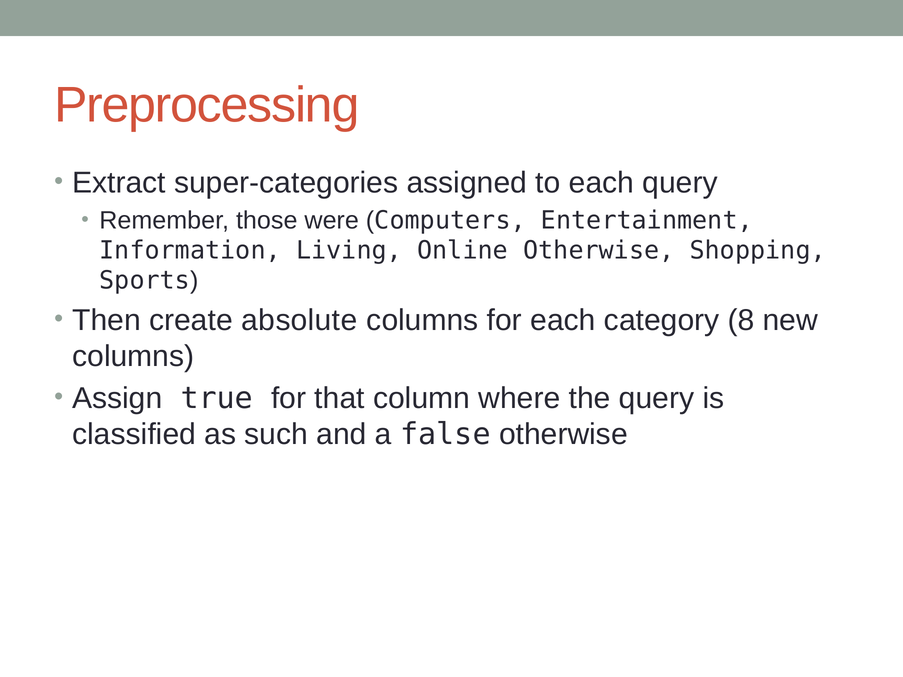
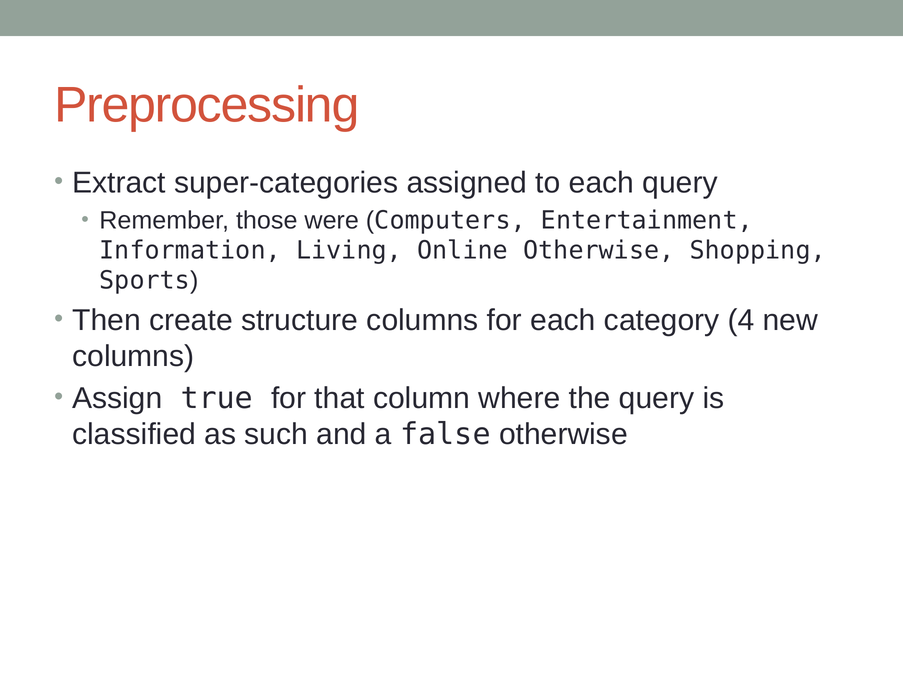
absolute: absolute -> structure
8: 8 -> 4
